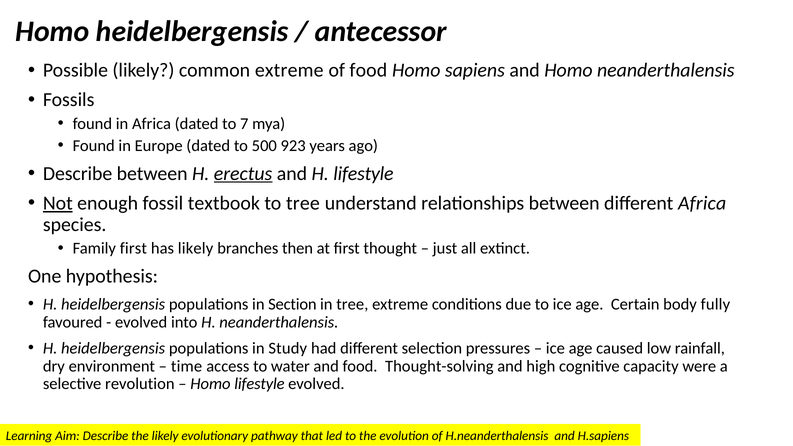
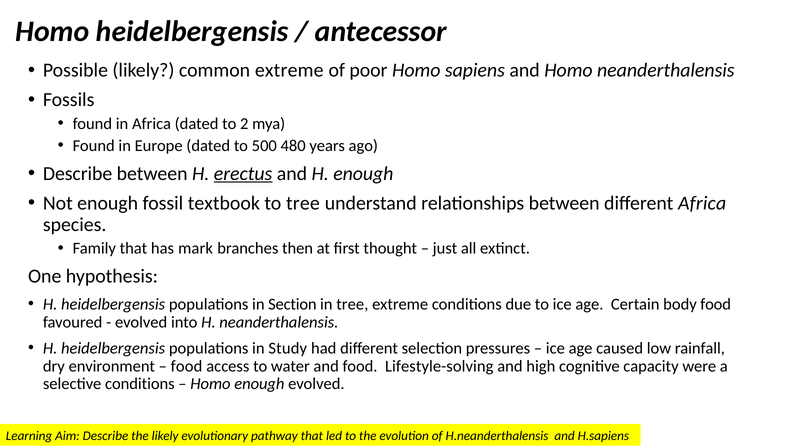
of food: food -> poor
7: 7 -> 2
923: 923 -> 480
H lifestyle: lifestyle -> enough
Not underline: present -> none
Family first: first -> that
has likely: likely -> mark
body fully: fully -> food
time at (187, 366): time -> food
Thought-solving: Thought-solving -> Lifestyle-solving
selective revolution: revolution -> conditions
Homo lifestyle: lifestyle -> enough
